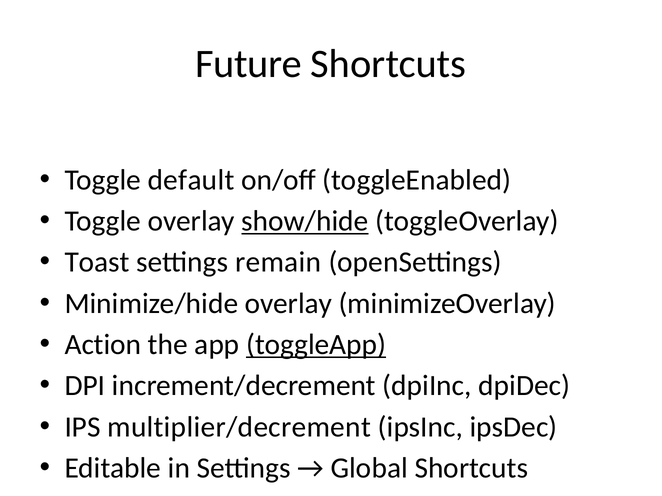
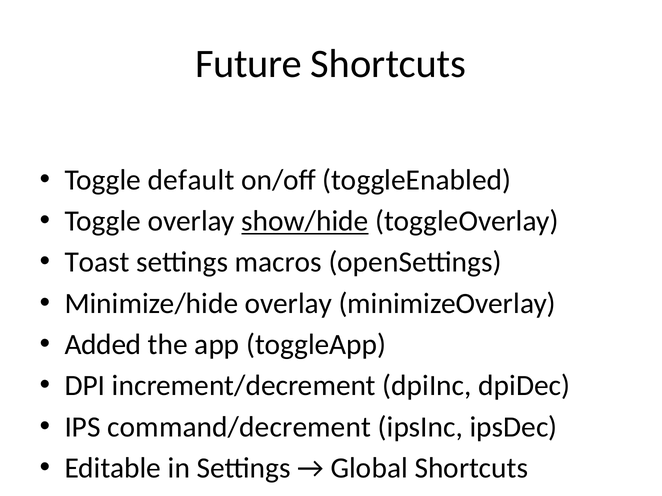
remain: remain -> macros
Action: Action -> Added
toggleApp underline: present -> none
multiplier/decrement: multiplier/decrement -> command/decrement
